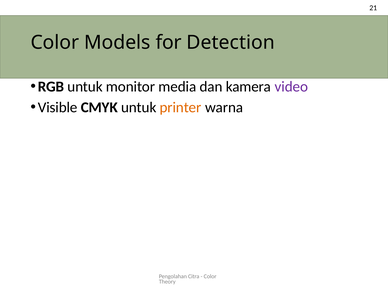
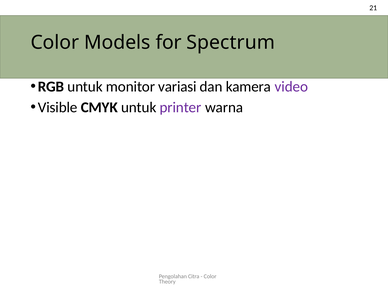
Detection: Detection -> Spectrum
media: media -> variasi
printer colour: orange -> purple
